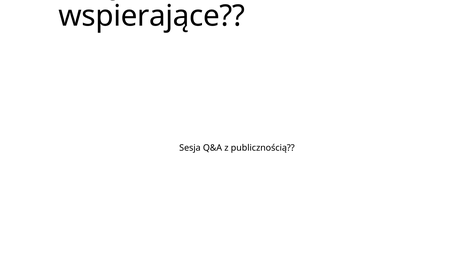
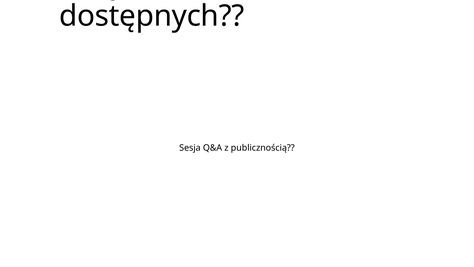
wspierające: wspierające -> dostępnych
